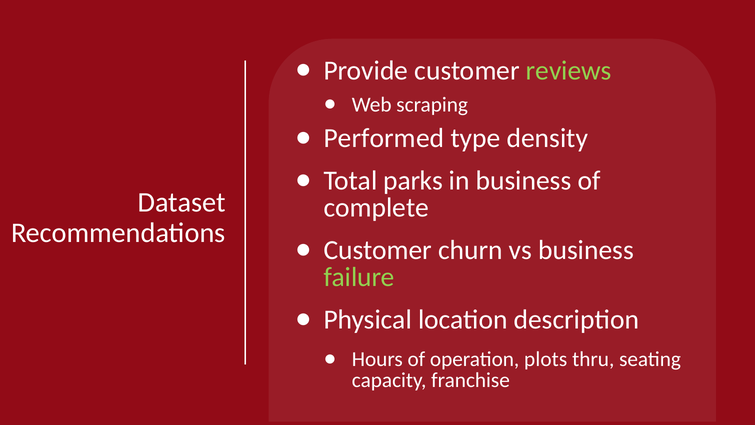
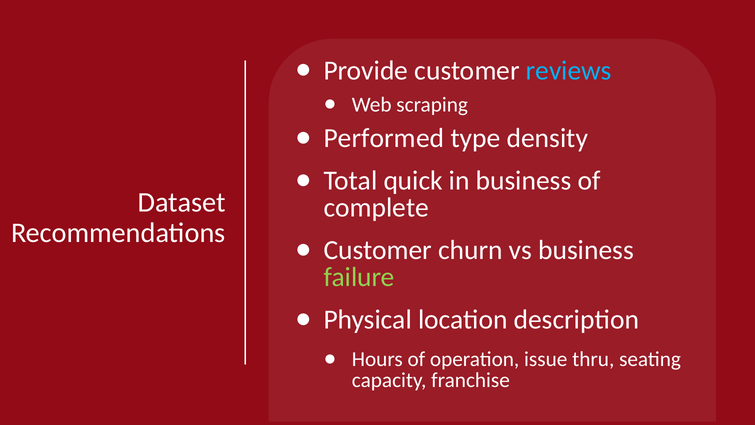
reviews colour: light green -> light blue
parks: parks -> quick
plots: plots -> issue
